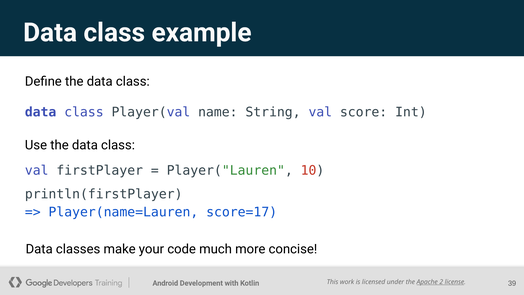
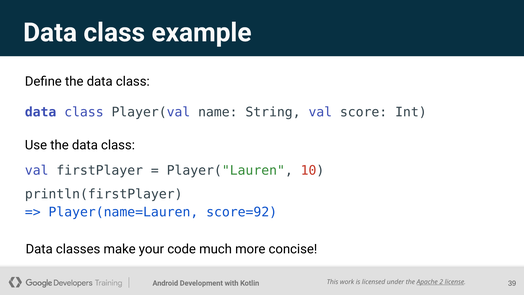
score=17: score=17 -> score=92
